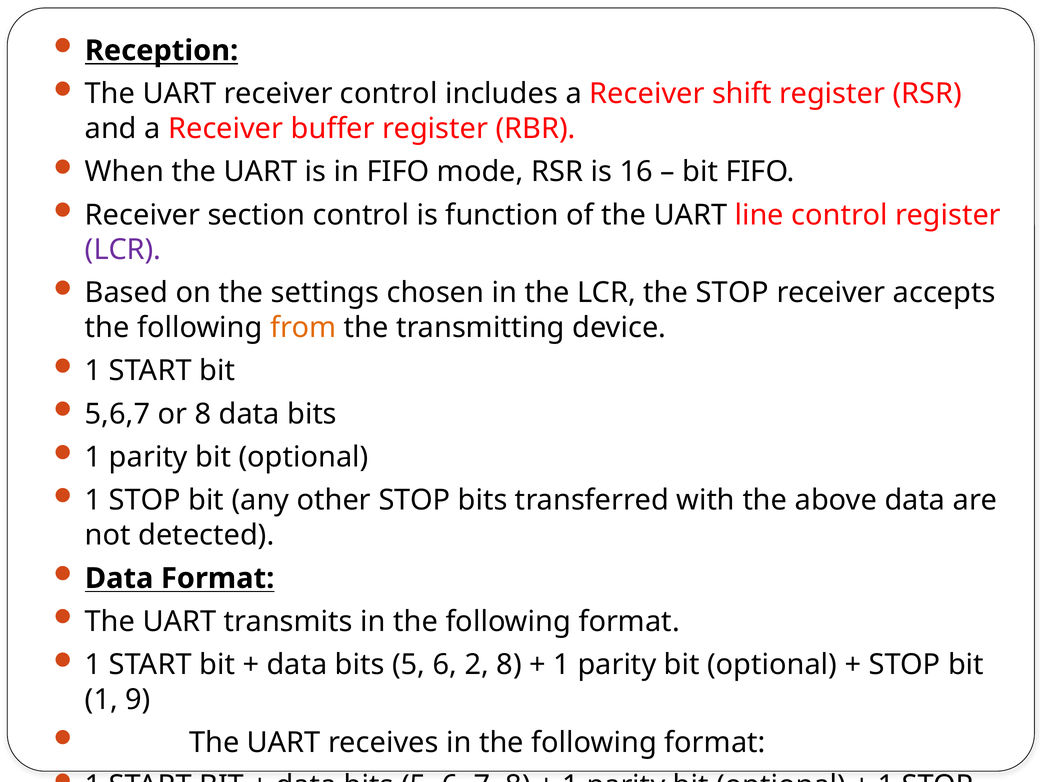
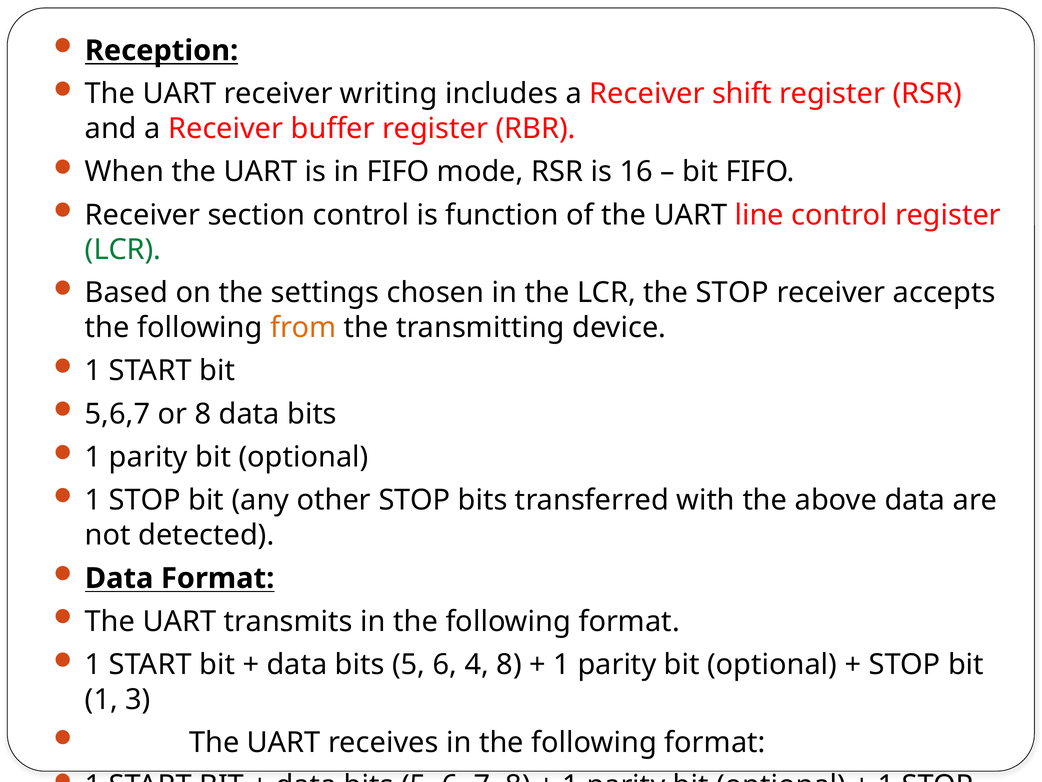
receiver control: control -> writing
LCR at (123, 250) colour: purple -> green
2: 2 -> 4
9: 9 -> 3
